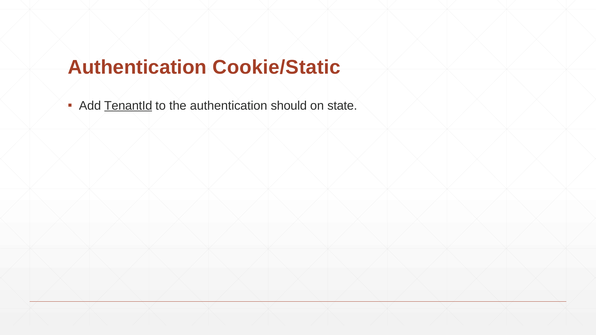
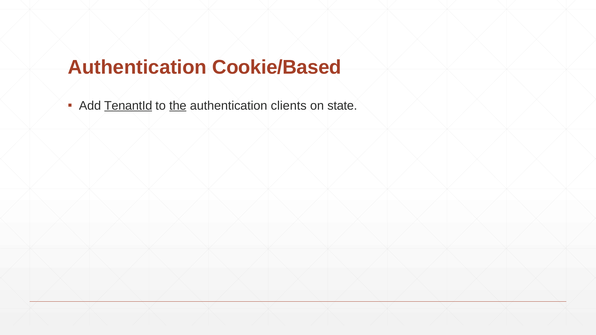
Cookie/Static: Cookie/Static -> Cookie/Based
the underline: none -> present
should: should -> clients
